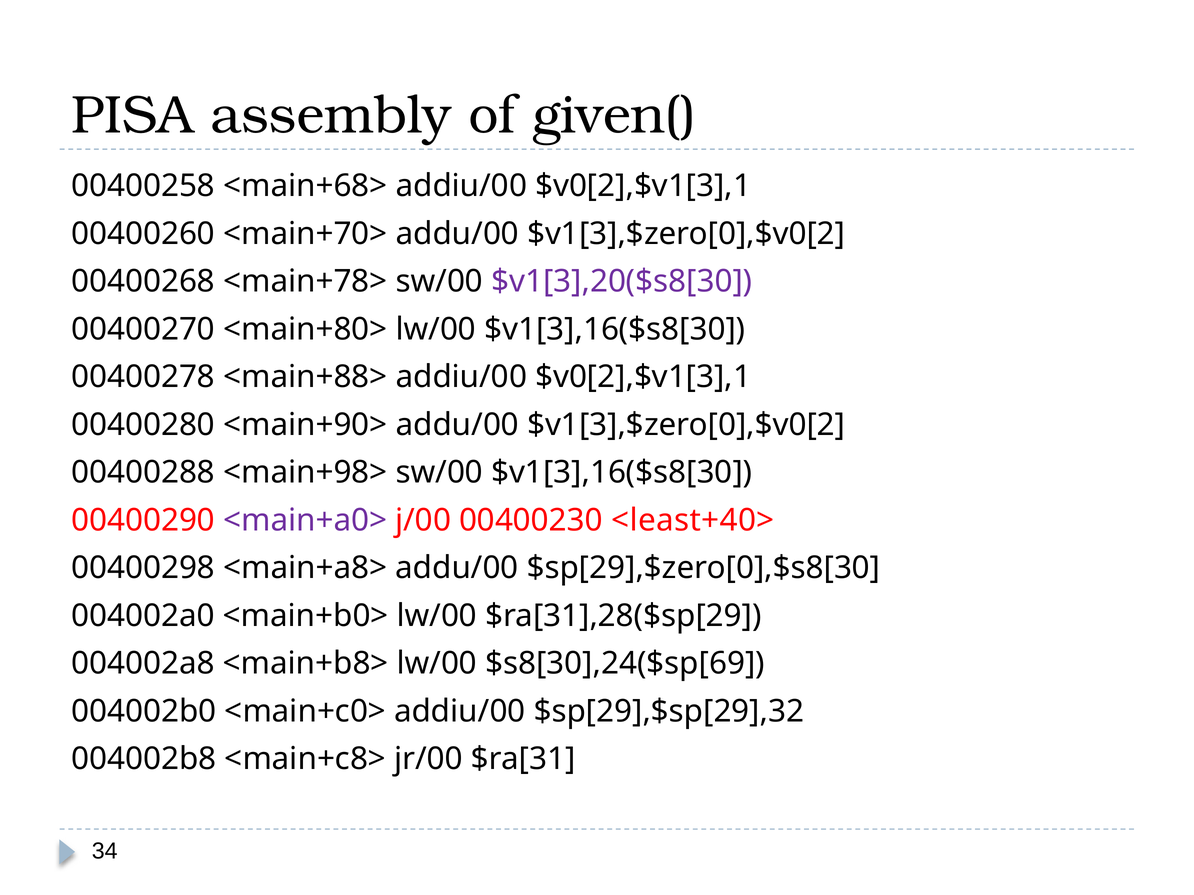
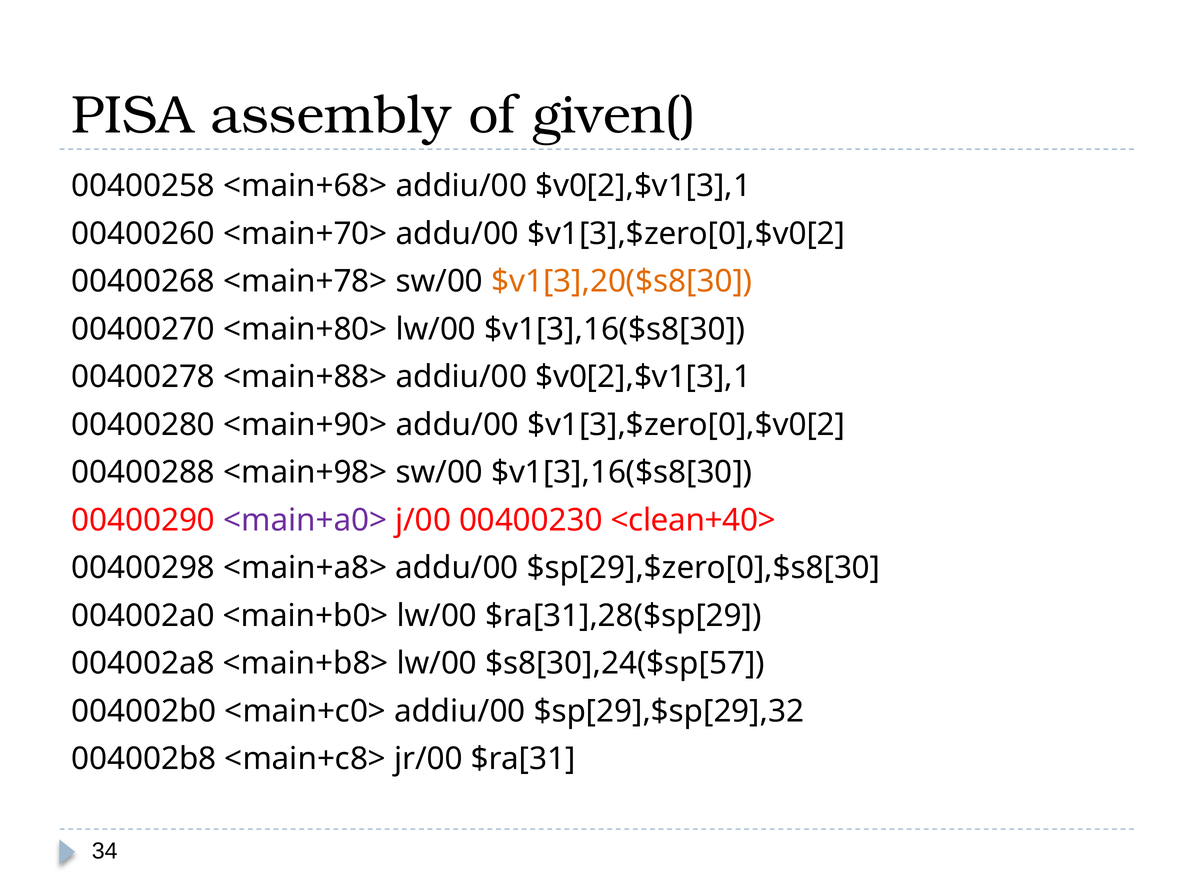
$v1[3],20($s8[30 colour: purple -> orange
<least+40>: <least+40> -> <clean+40>
$s8[30],24($sp[69: $s8[30],24($sp[69 -> $s8[30],24($sp[57
